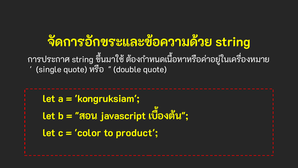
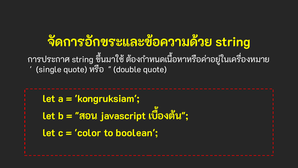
product: product -> boolean
